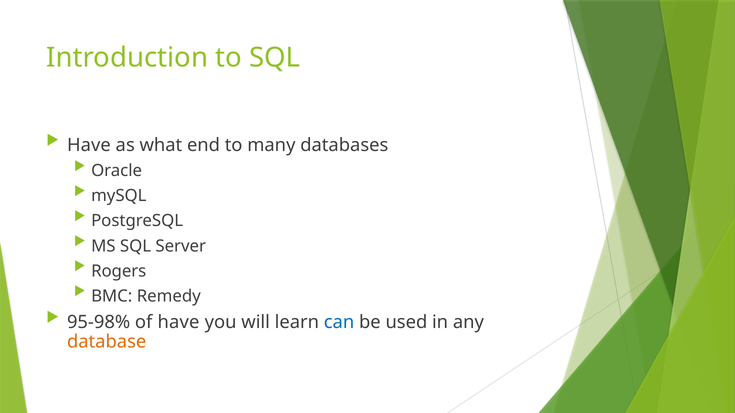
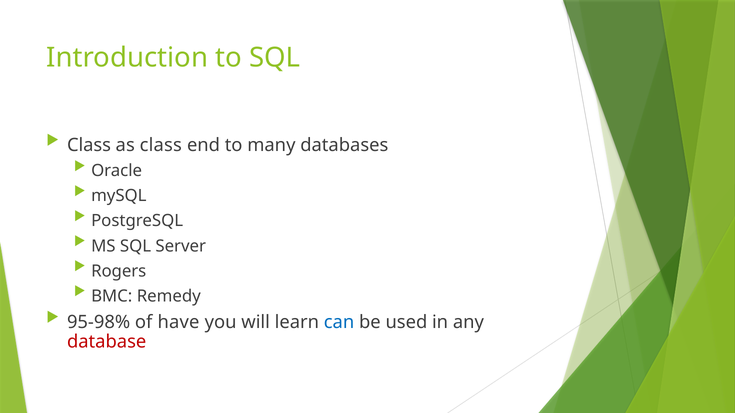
Have at (89, 145): Have -> Class
as what: what -> class
database colour: orange -> red
